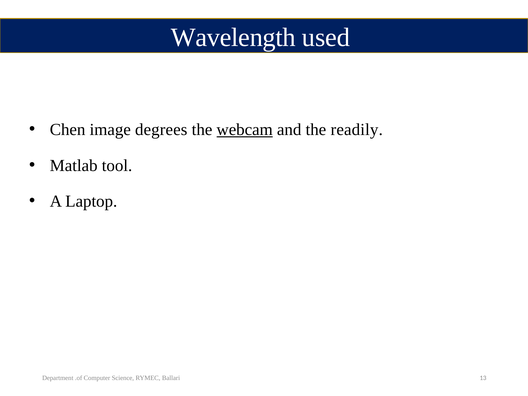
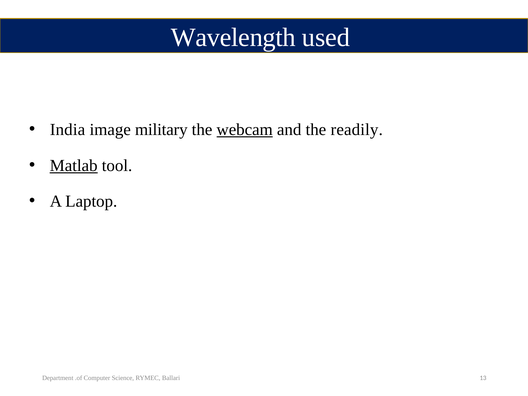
Chen: Chen -> India
degrees: degrees -> military
Matlab underline: none -> present
